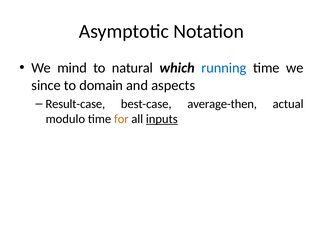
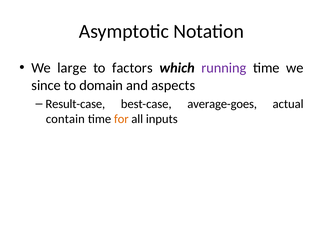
mind: mind -> large
natural: natural -> factors
running colour: blue -> purple
average-then: average-then -> average-goes
modulo: modulo -> contain
inputs underline: present -> none
